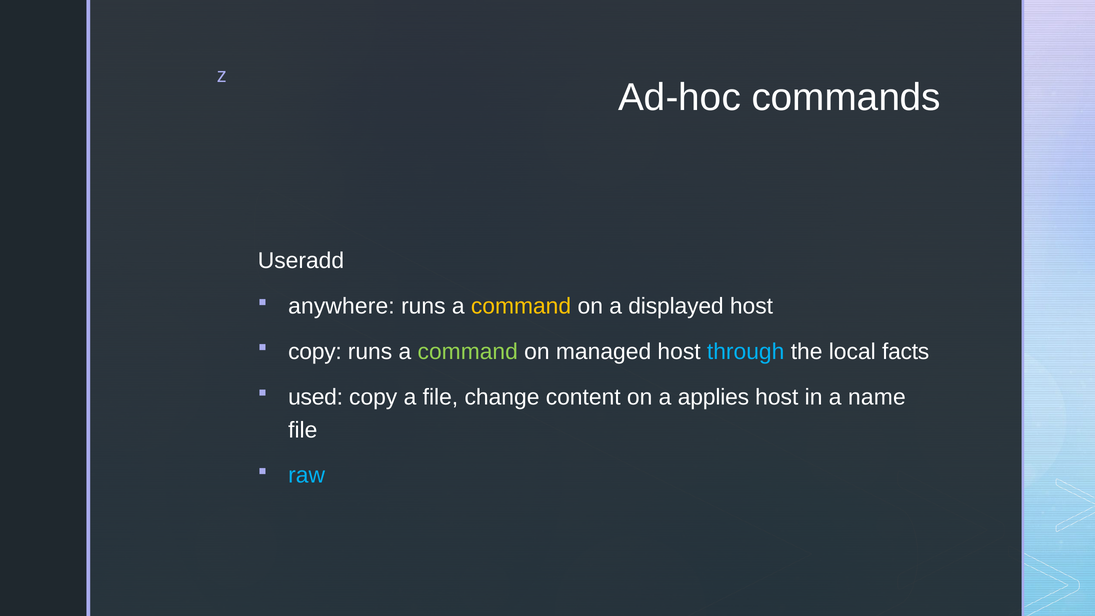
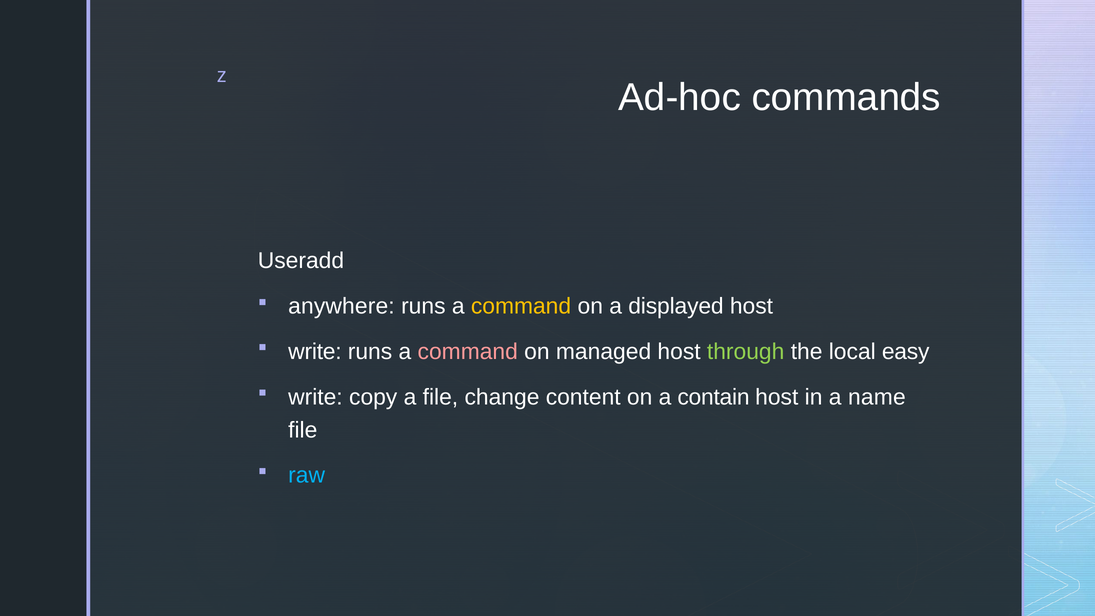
copy at (315, 352): copy -> write
command at (468, 352) colour: light green -> pink
through colour: light blue -> light green
facts: facts -> easy
used at (316, 397): used -> write
applies: applies -> contain
